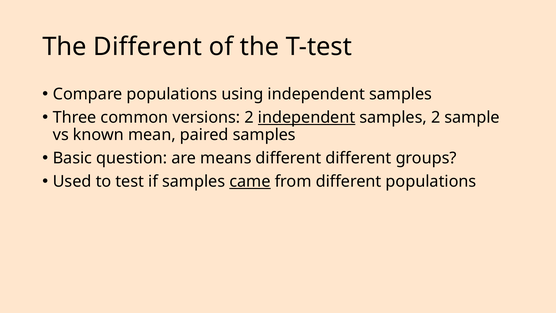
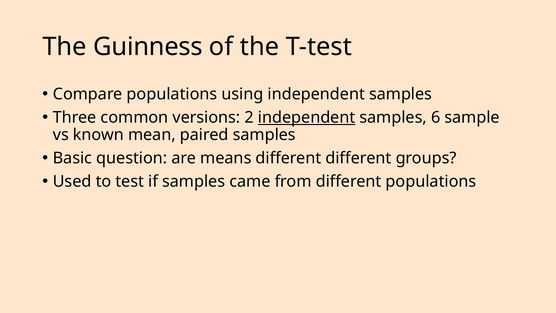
The Different: Different -> Guinness
samples 2: 2 -> 6
came underline: present -> none
